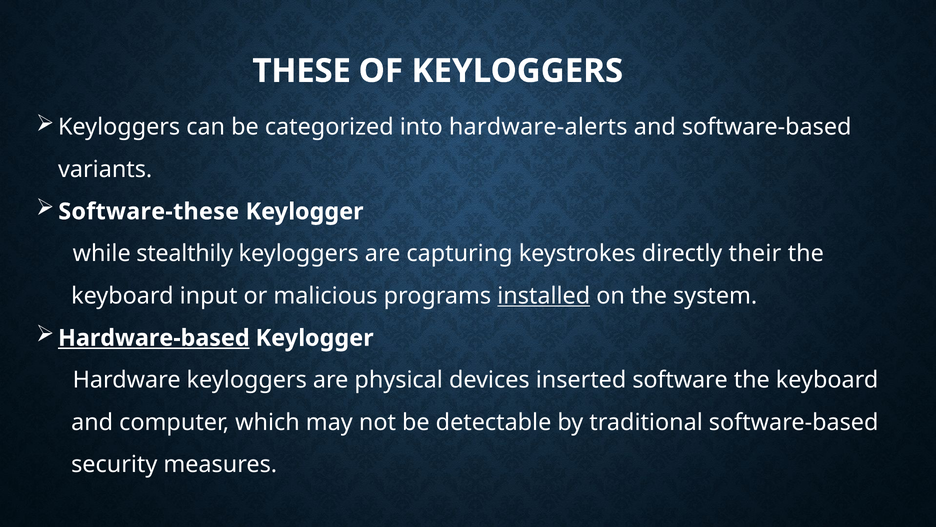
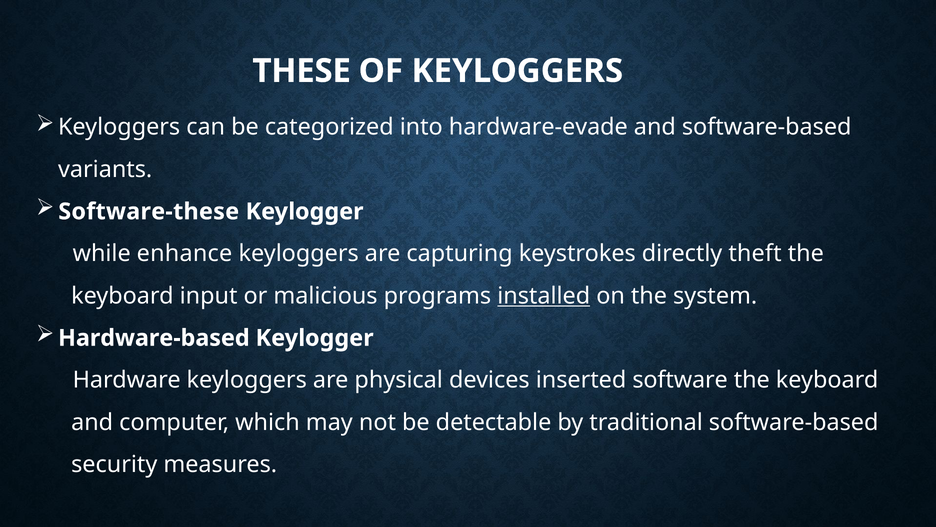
hardware-alerts: hardware-alerts -> hardware-evade
stealthily: stealthily -> enhance
their: their -> theft
Hardware-based underline: present -> none
